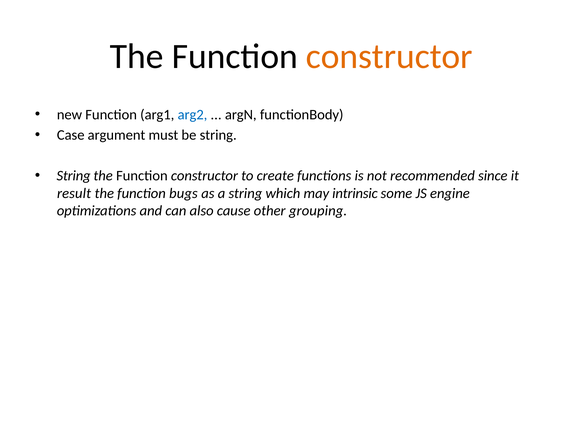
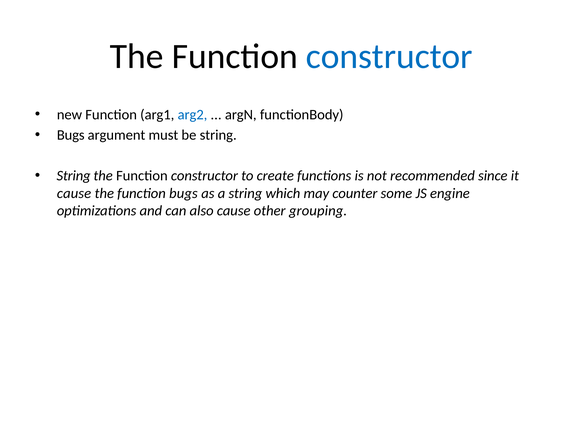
constructor at (389, 56) colour: orange -> blue
Case at (71, 135): Case -> Bugs
result at (74, 193): result -> cause
intrinsic: intrinsic -> counter
